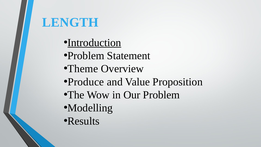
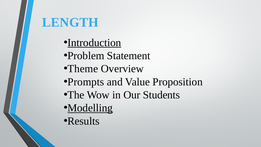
Produce: Produce -> Prompts
Our Problem: Problem -> Students
Modelling underline: none -> present
